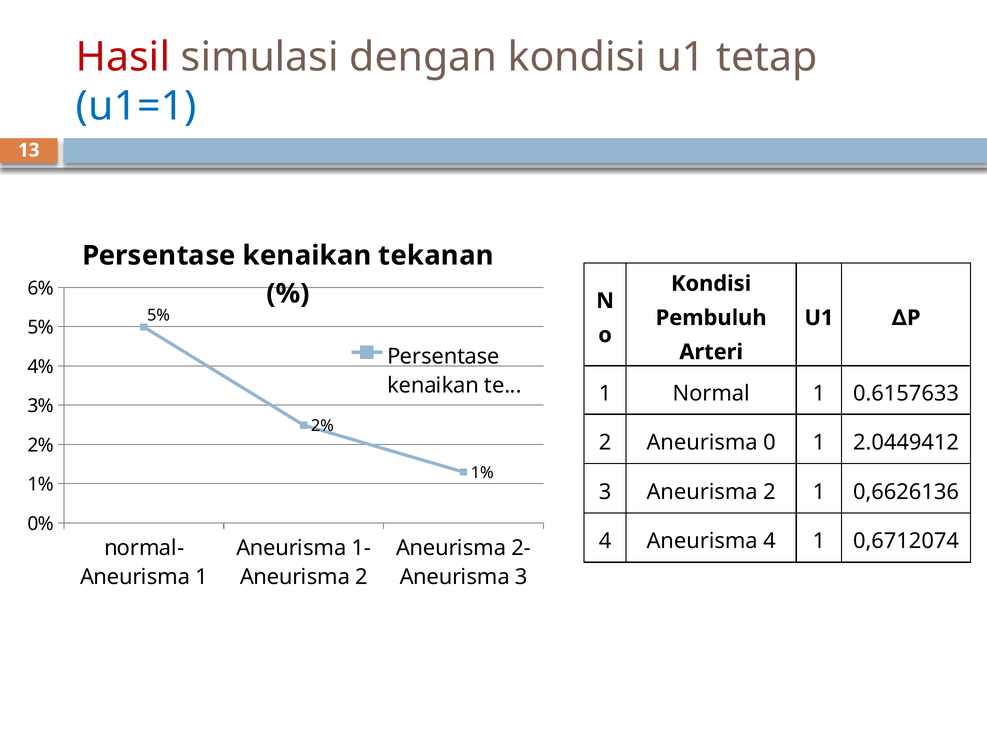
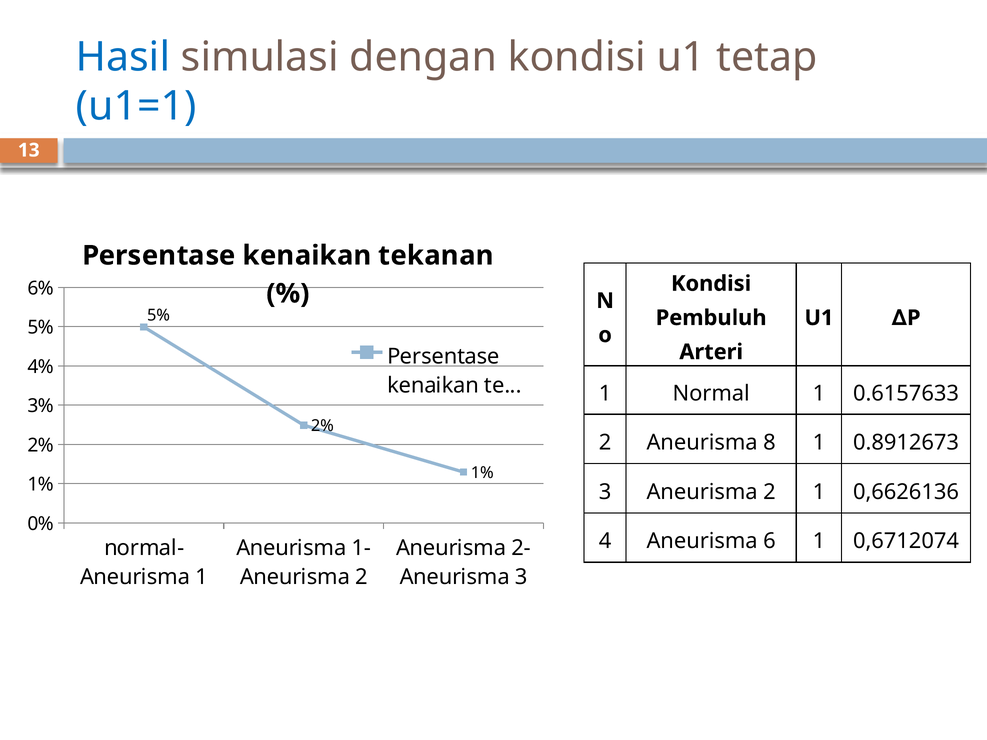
Hasil colour: red -> blue
0: 0 -> 8
2.0449412: 2.0449412 -> 0.8912673
Aneurisma 4: 4 -> 6
